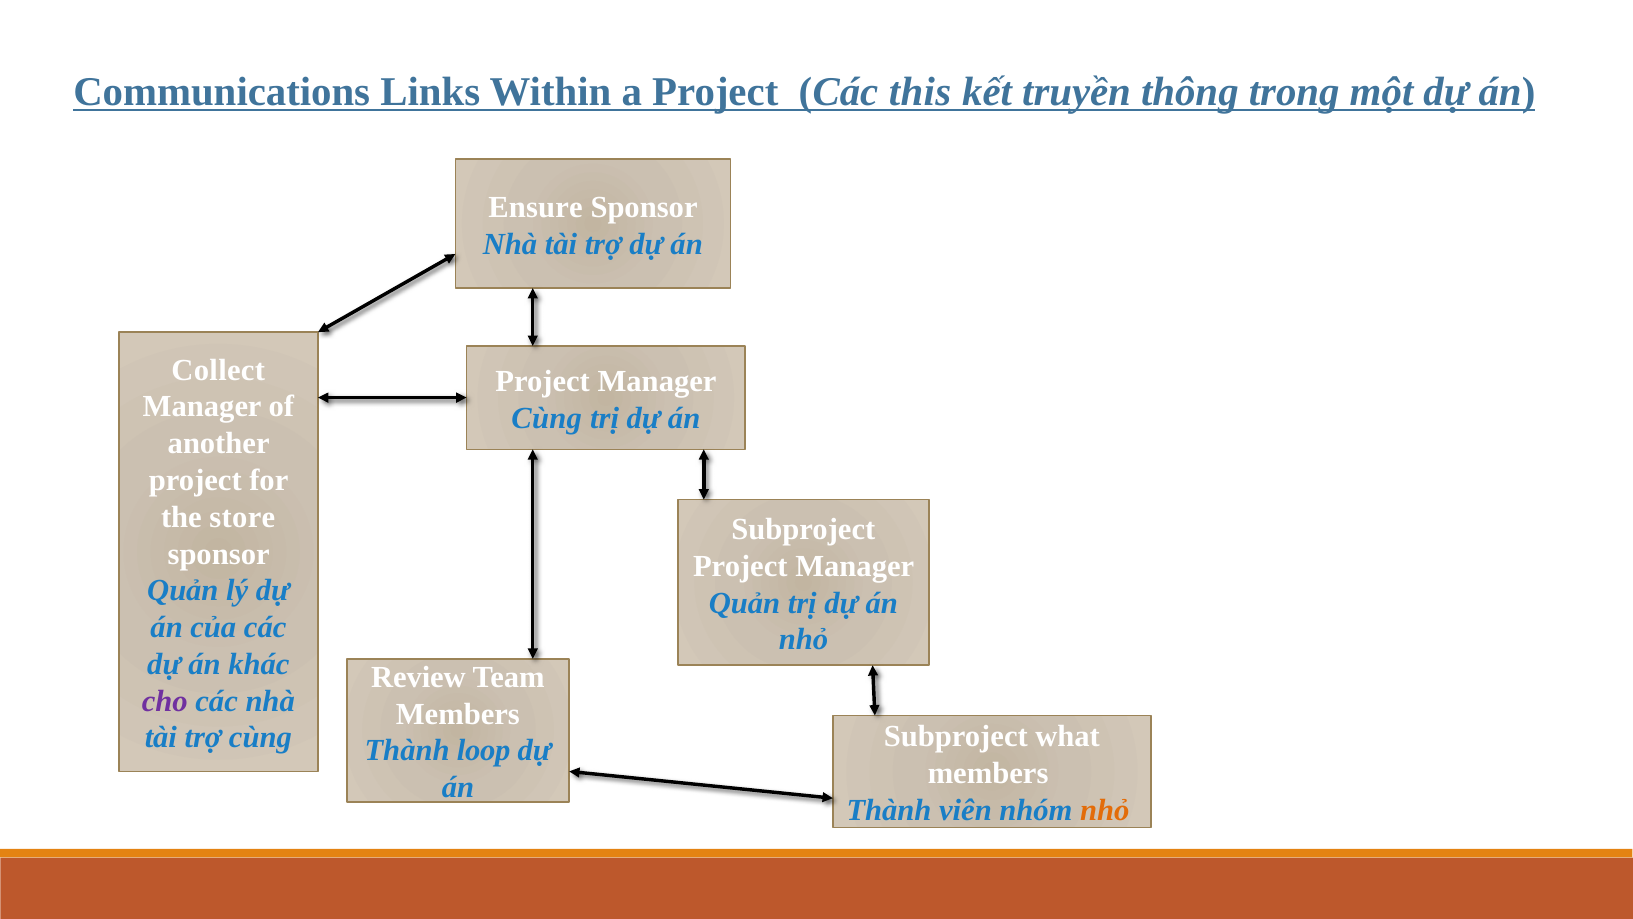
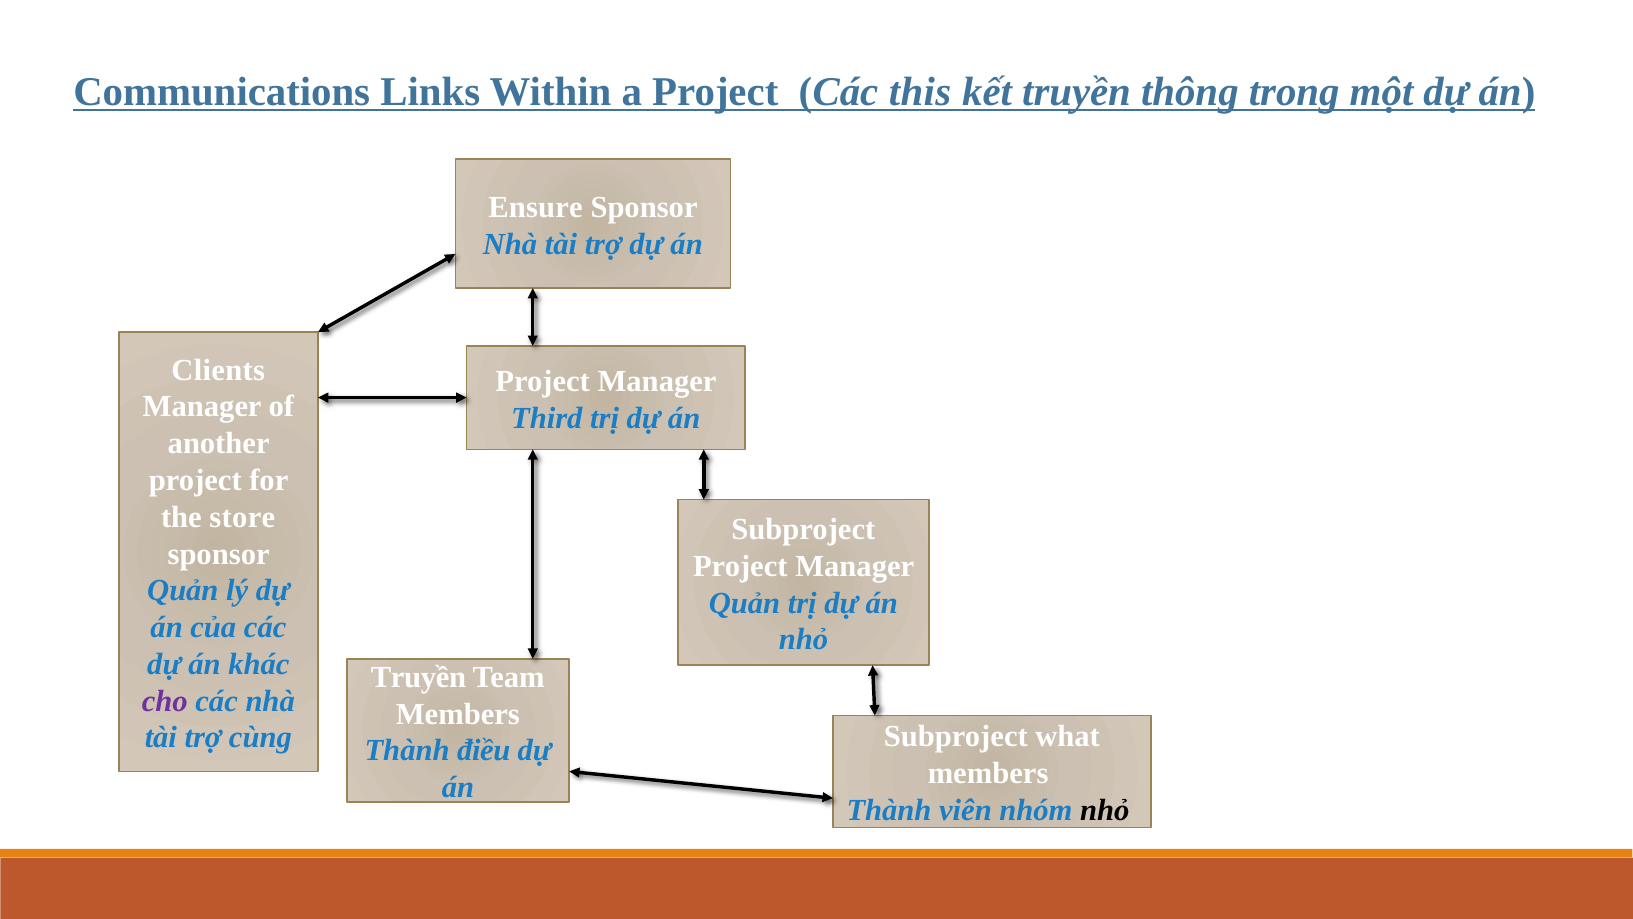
Collect: Collect -> Clients
Cùng at (547, 418): Cùng -> Third
Review at (418, 677): Review -> Truyền
loop: loop -> điều
nhỏ at (1105, 810) colour: orange -> black
